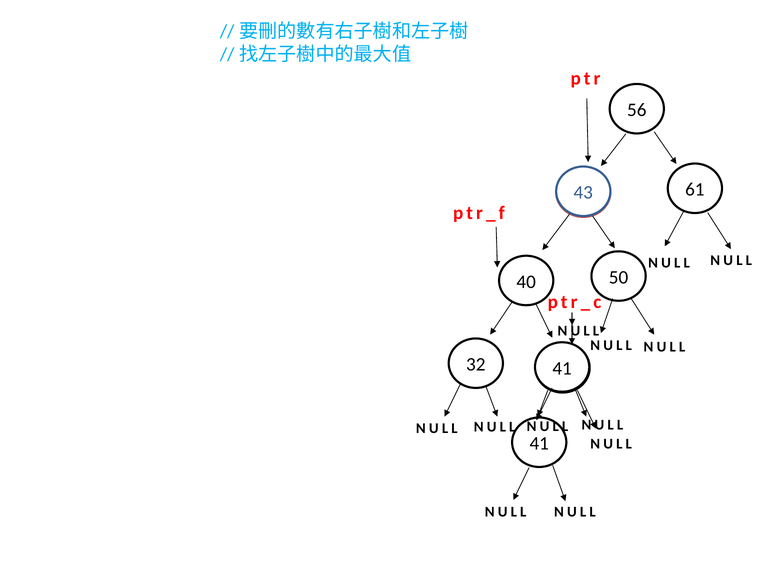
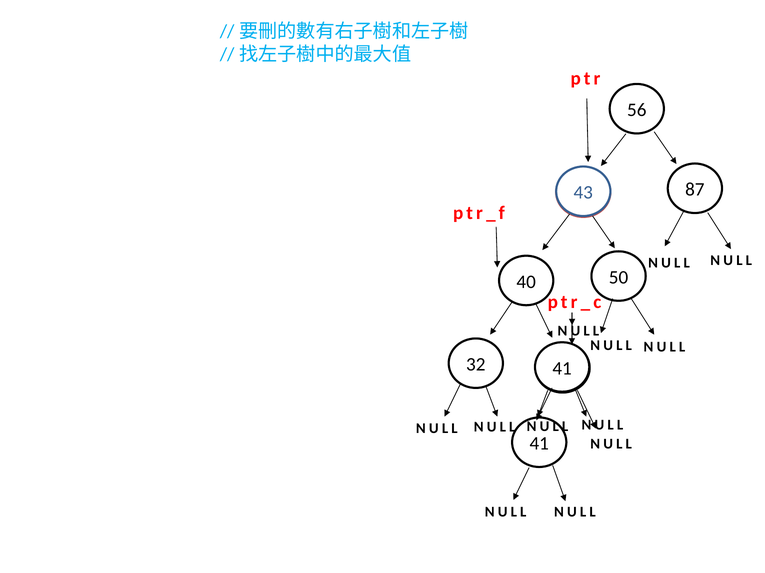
61: 61 -> 87
